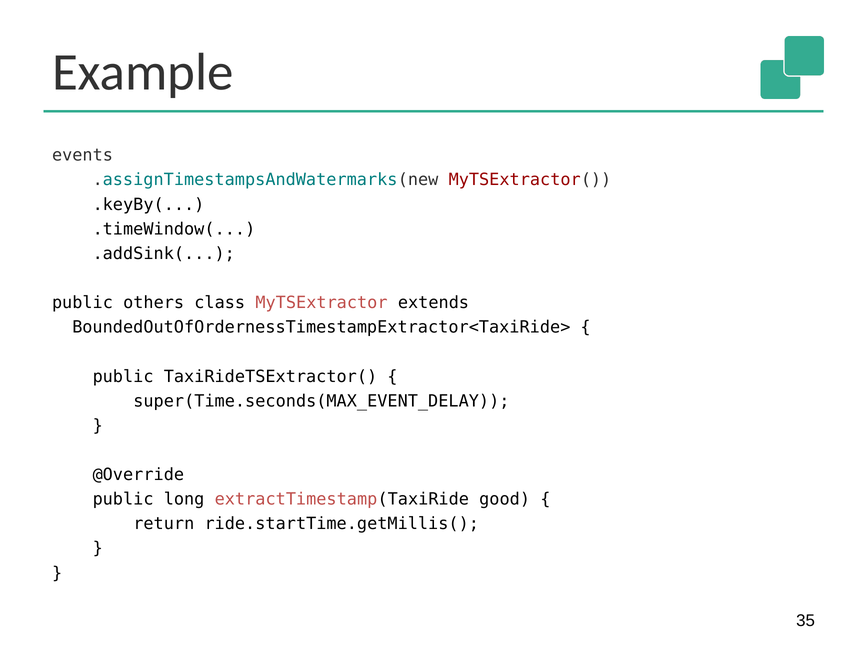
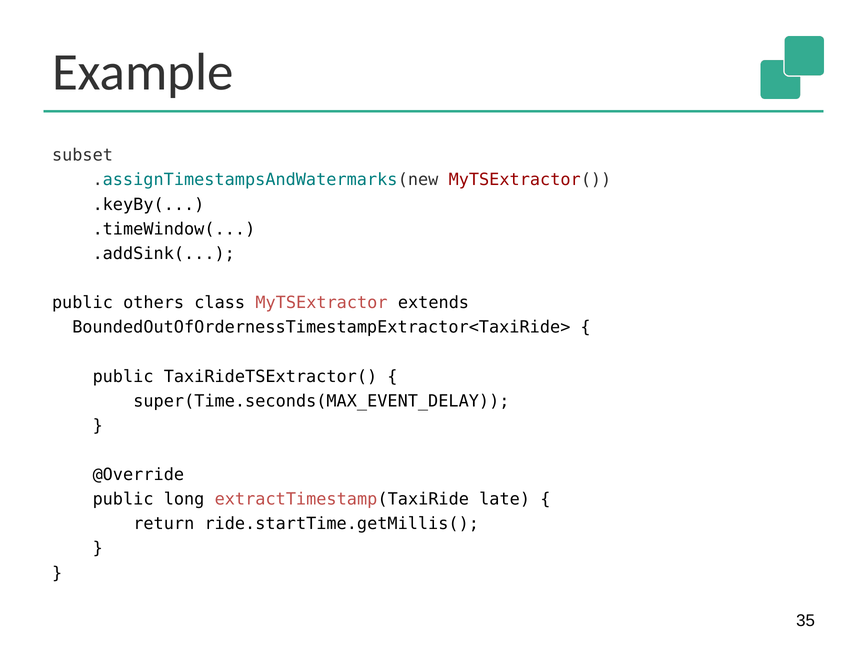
events: events -> subset
good: good -> late
